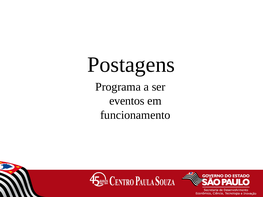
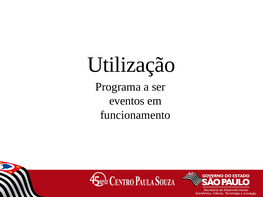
Postagens: Postagens -> Utilização
